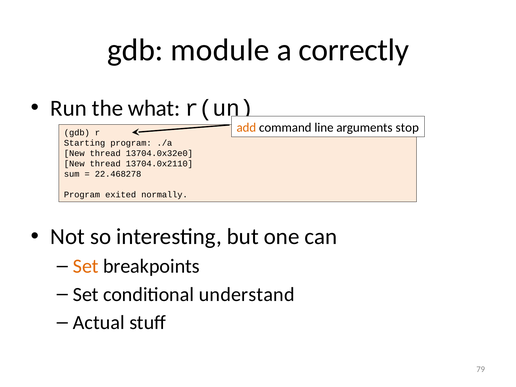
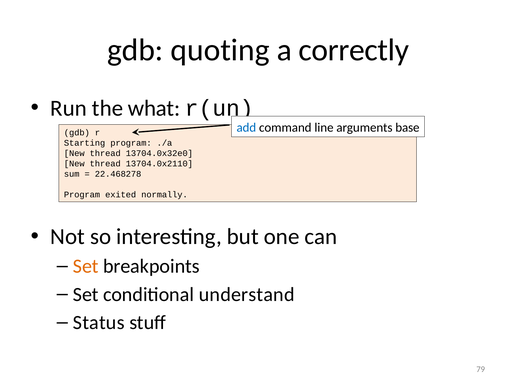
module: module -> quoting
add colour: orange -> blue
stop: stop -> base
Actual: Actual -> Status
